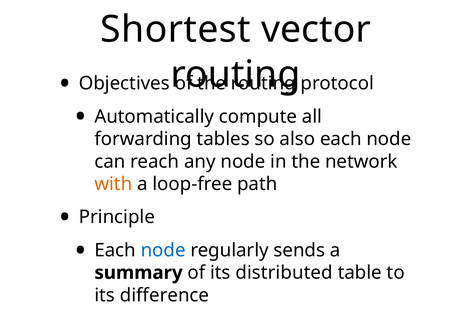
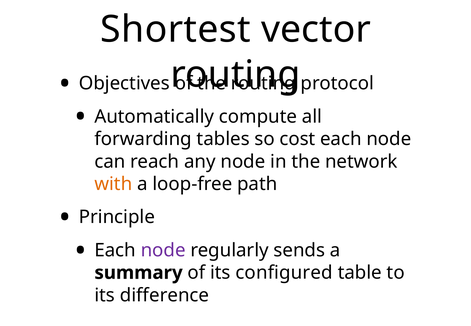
also: also -> cost
node at (163, 250) colour: blue -> purple
distributed: distributed -> configured
